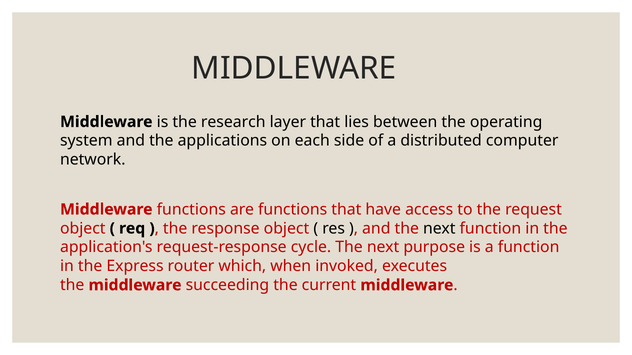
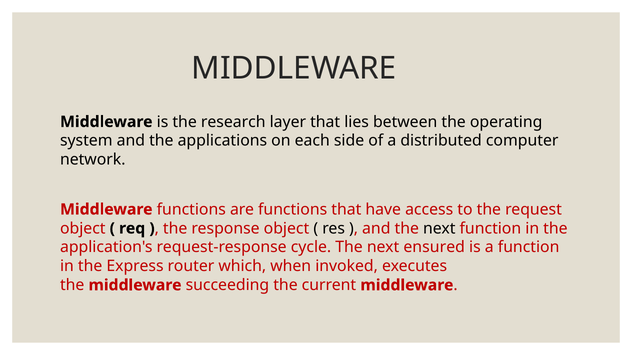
purpose: purpose -> ensured
